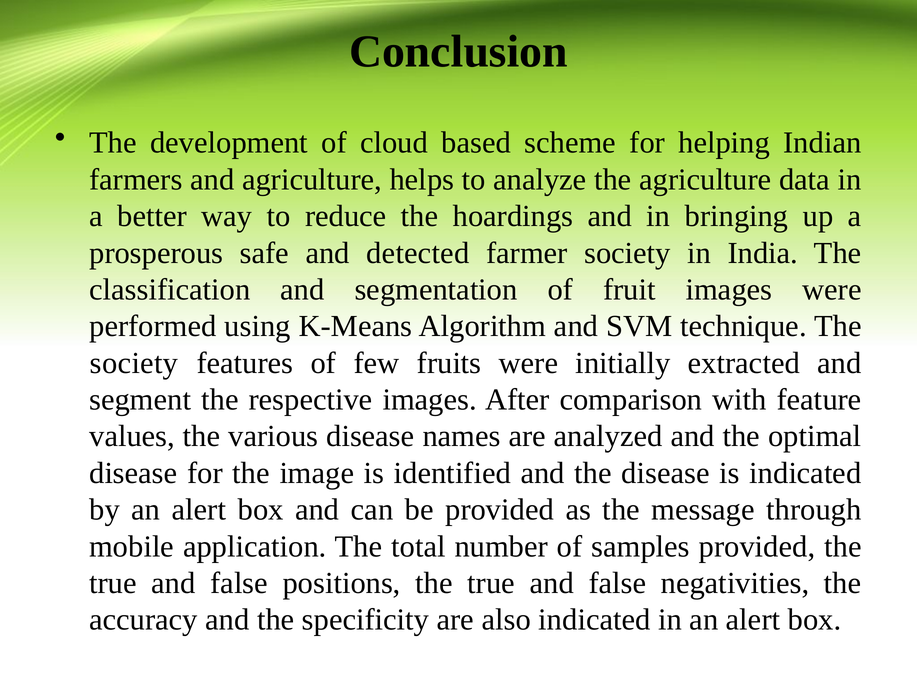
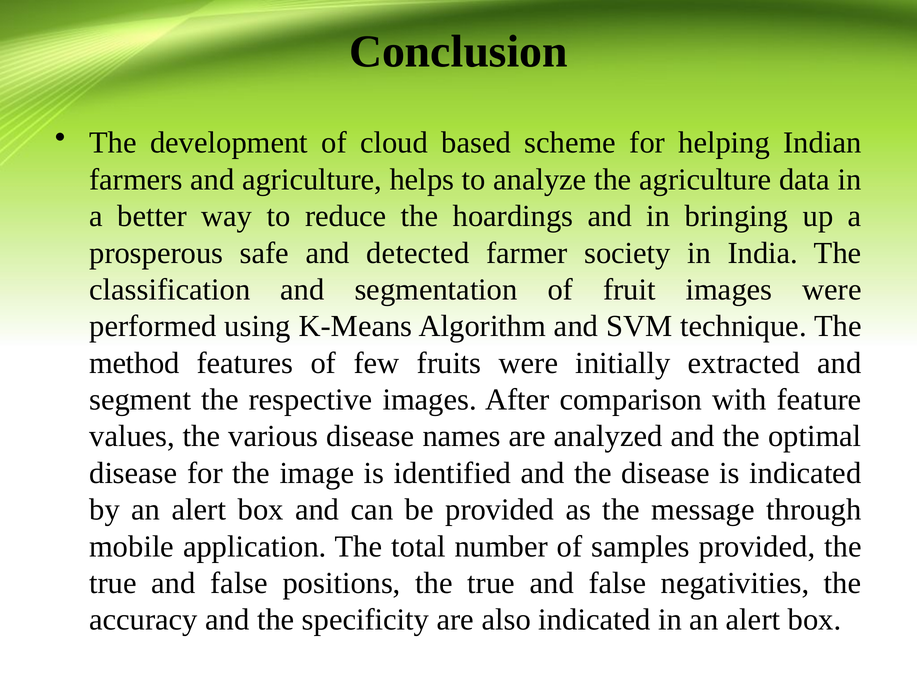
society at (134, 363): society -> method
